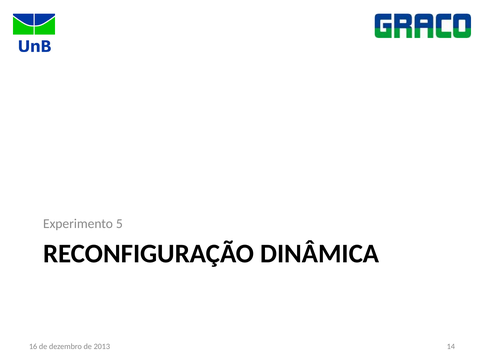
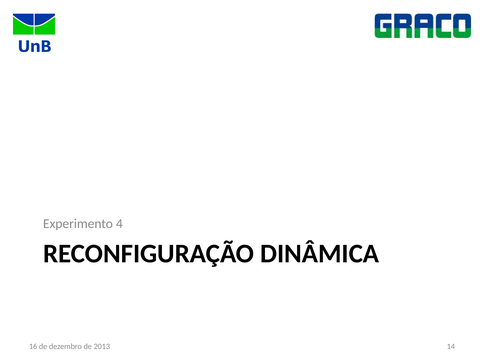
5: 5 -> 4
